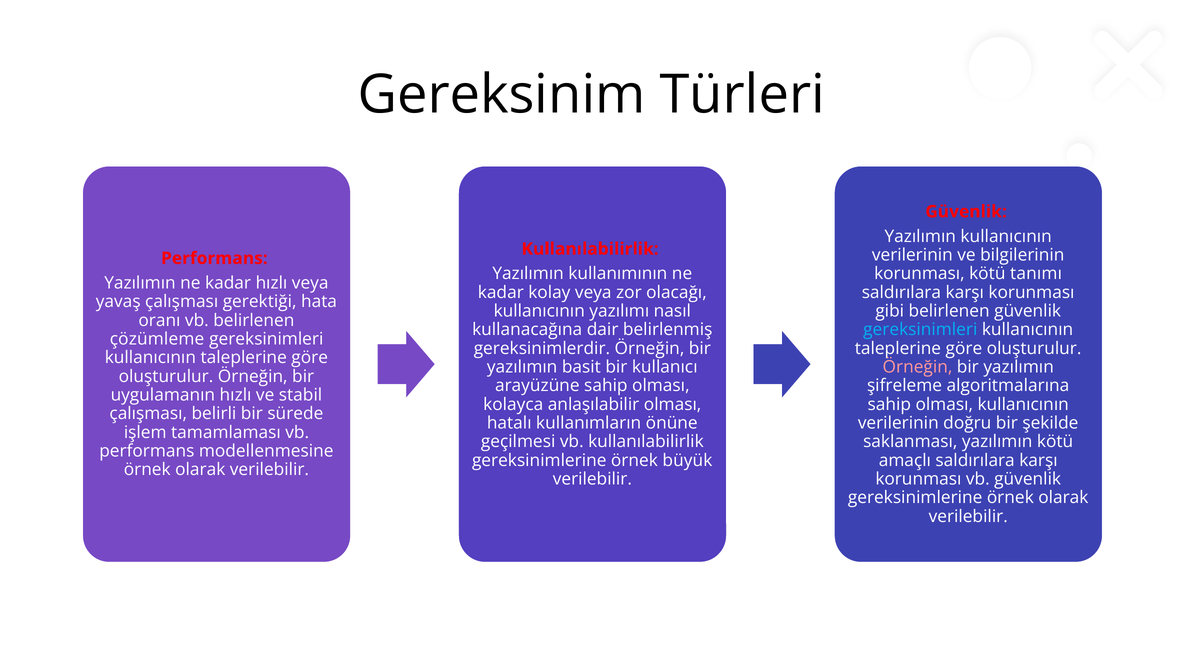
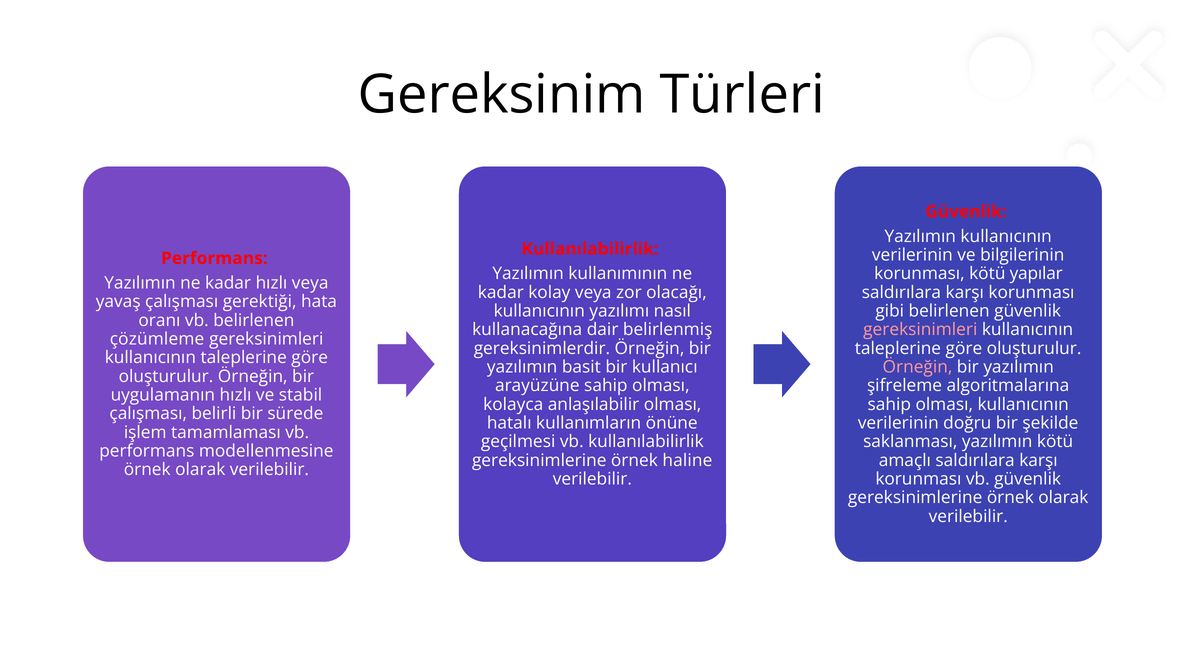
tanımı: tanımı -> yapılar
gereksinimleri at (920, 330) colour: light blue -> pink
büyük: büyük -> haline
